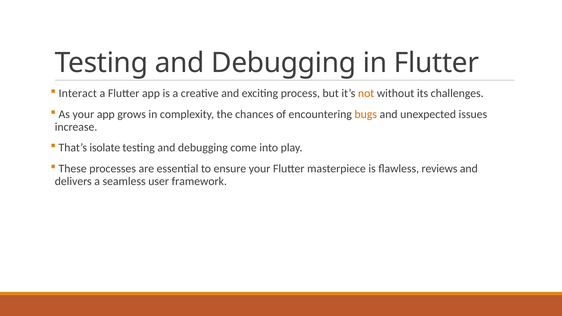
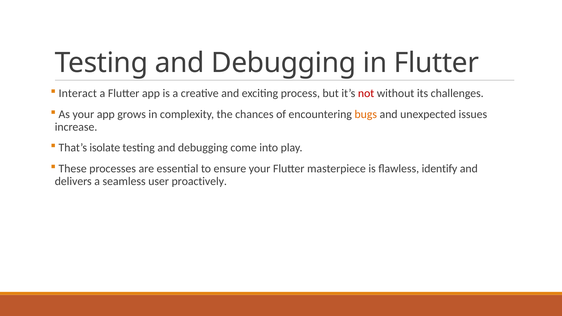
not colour: orange -> red
reviews: reviews -> identify
framework: framework -> proactively
